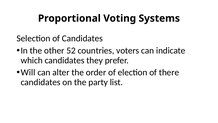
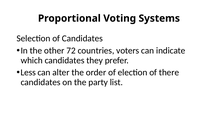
52: 52 -> 72
Will: Will -> Less
